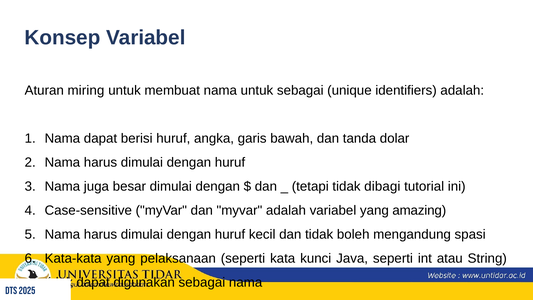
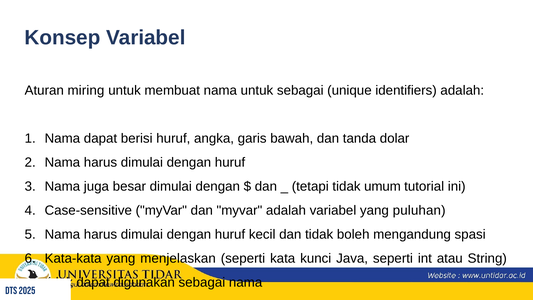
dibagi: dibagi -> umum
amazing: amazing -> puluhan
pelaksanaan: pelaksanaan -> menjelaskan
